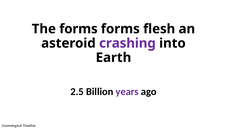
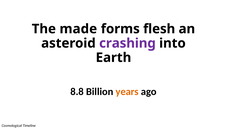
The forms: forms -> made
2.5: 2.5 -> 8.8
years colour: purple -> orange
